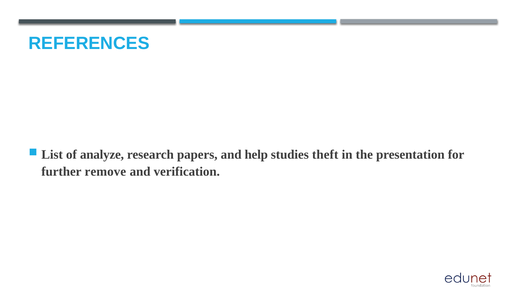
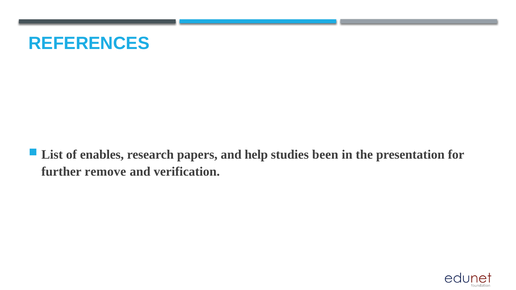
analyze: analyze -> enables
theft: theft -> been
